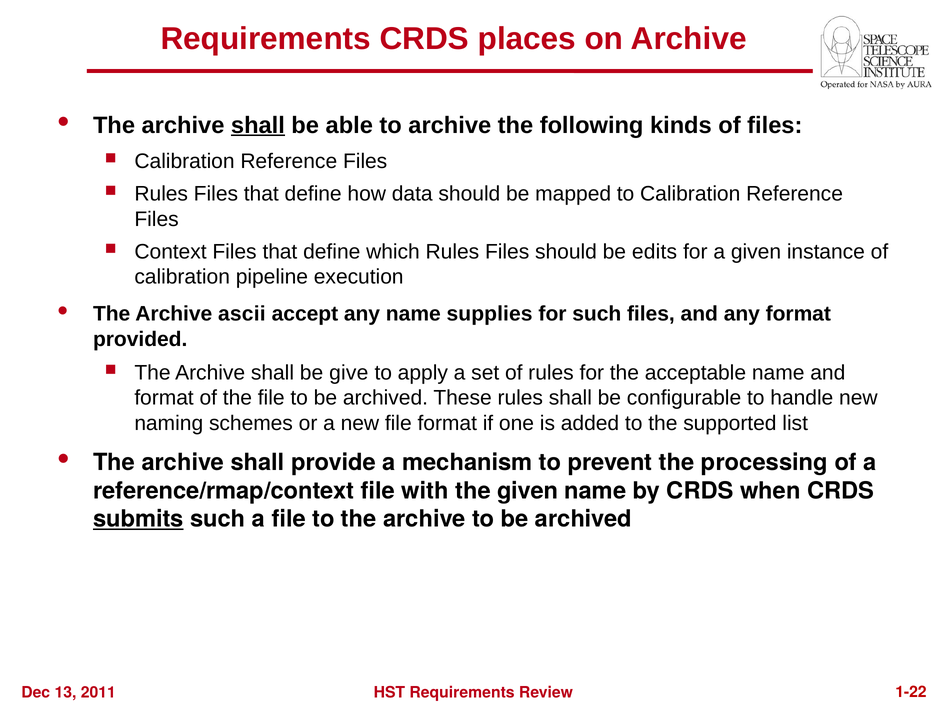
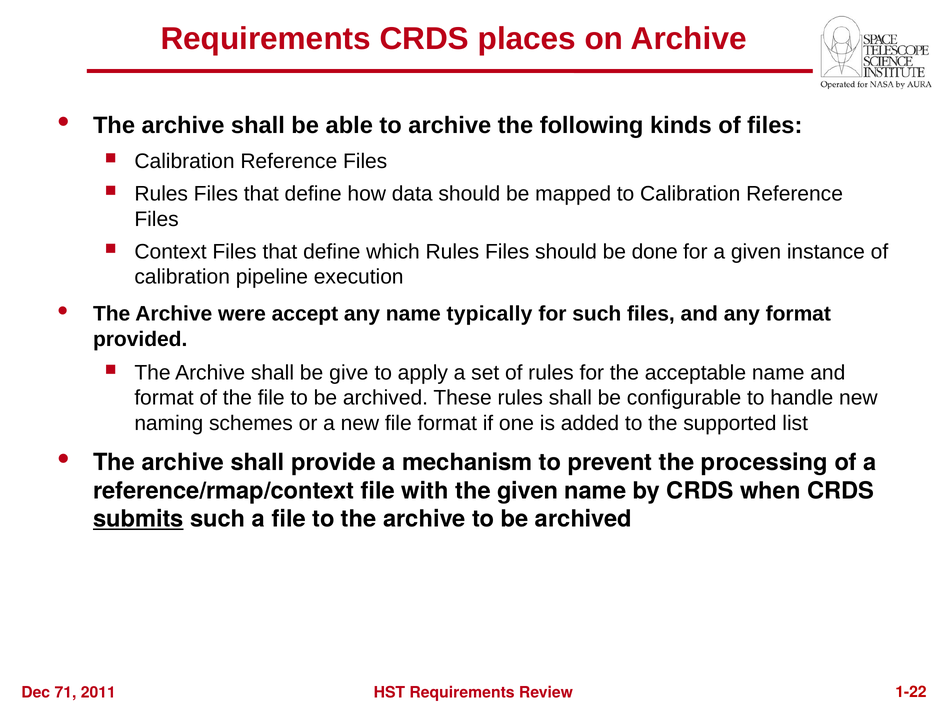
shall at (258, 125) underline: present -> none
edits: edits -> done
ascii: ascii -> were
supplies: supplies -> typically
13: 13 -> 71
